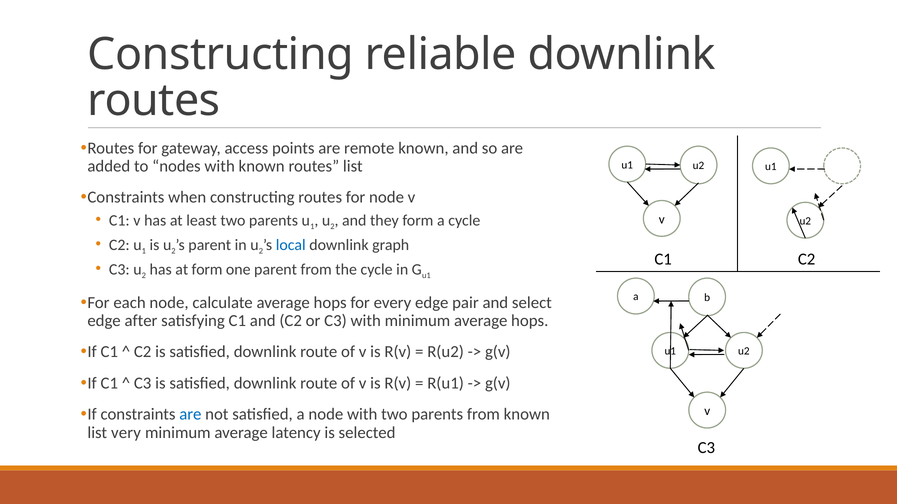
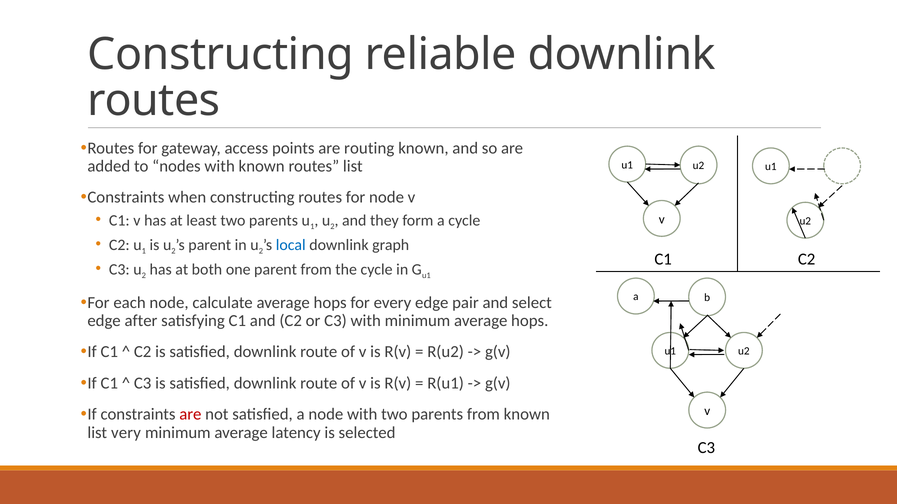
remote: remote -> routing
at form: form -> both
are at (190, 415) colour: blue -> red
